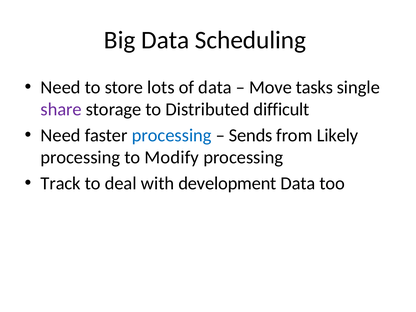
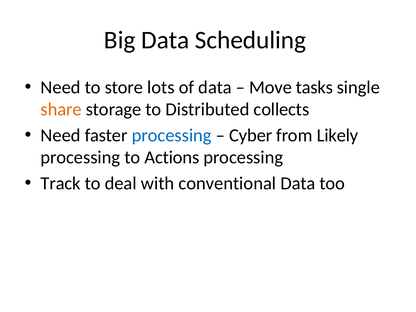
share colour: purple -> orange
difficult: difficult -> collects
Sends: Sends -> Cyber
Modify: Modify -> Actions
development: development -> conventional
